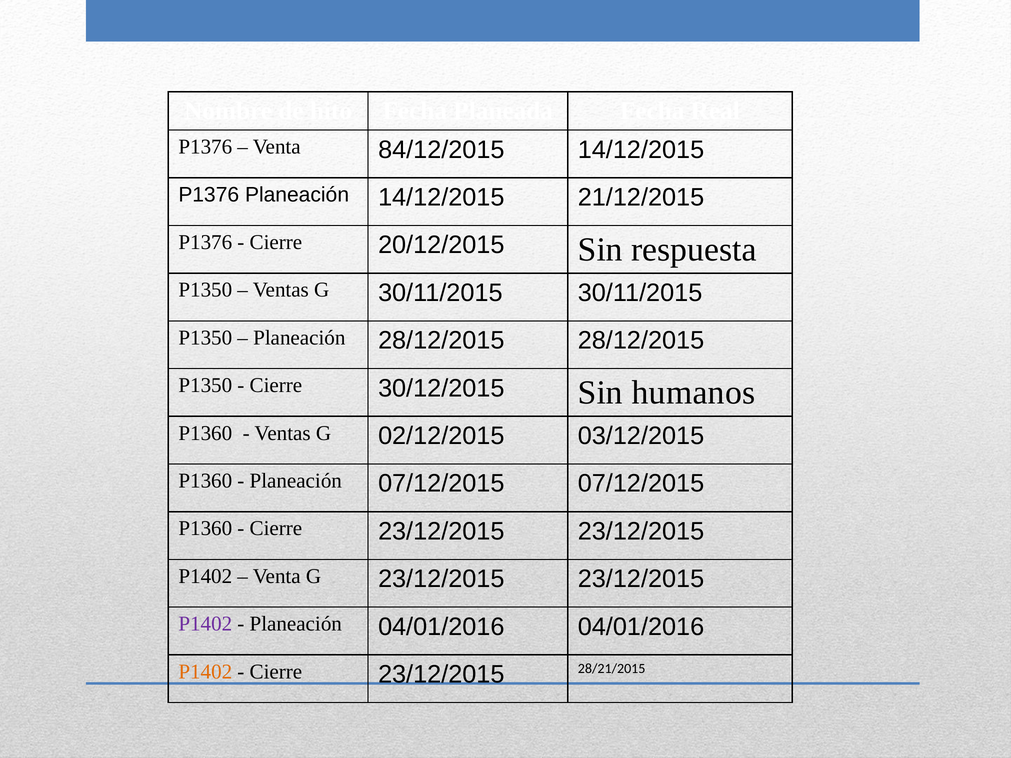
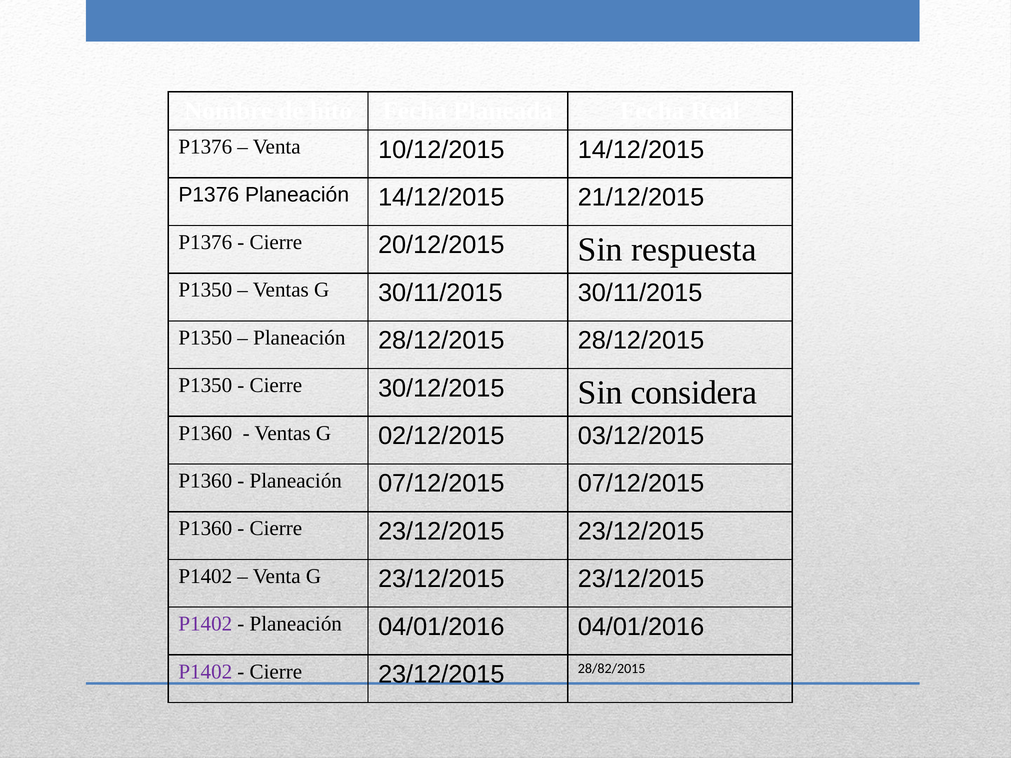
84/12/2015: 84/12/2015 -> 10/12/2015
humanos: humanos -> considera
P1402 at (205, 672) colour: orange -> purple
28/21/2015: 28/21/2015 -> 28/82/2015
